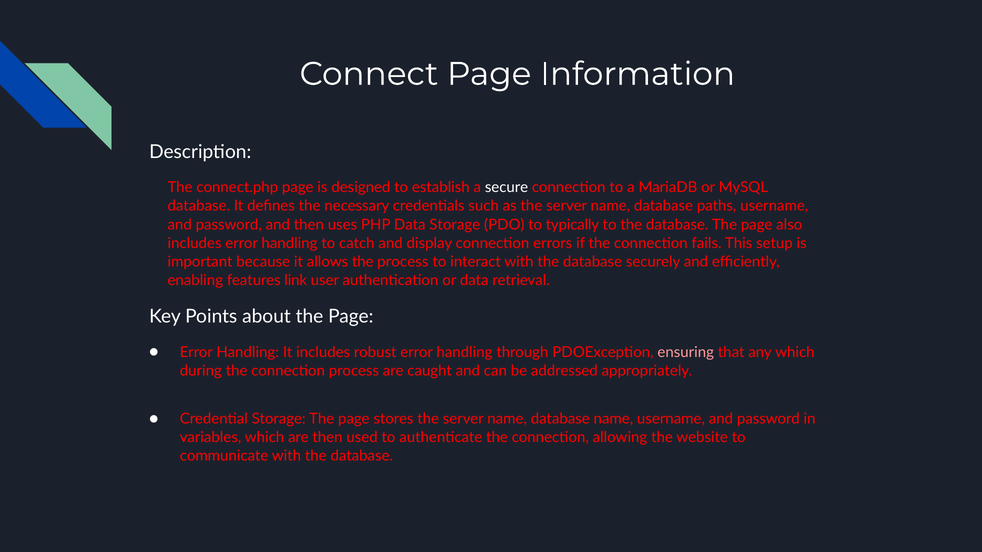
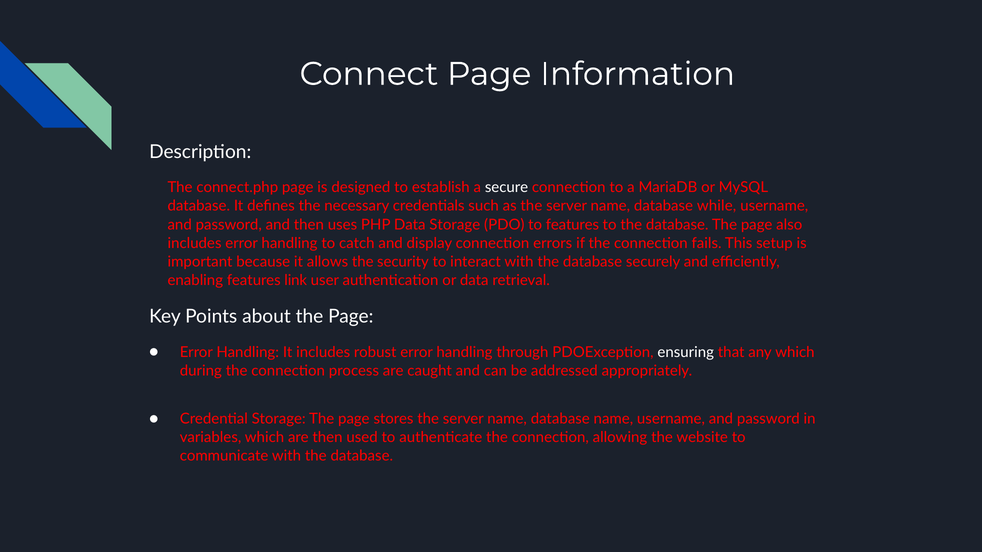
paths: paths -> while
to typically: typically -> features
the process: process -> security
ensuring colour: pink -> white
